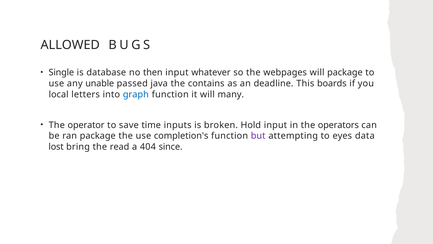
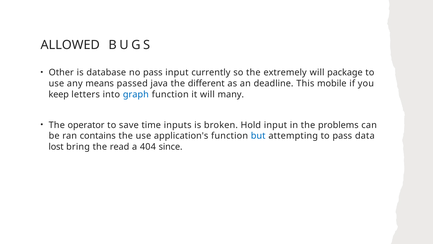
Single: Single -> Other
no then: then -> pass
whatever: whatever -> currently
webpages: webpages -> extremely
unable: unable -> means
contains: contains -> different
boards: boards -> mobile
local: local -> keep
operators: operators -> problems
ran package: package -> contains
completion's: completion's -> application's
but colour: purple -> blue
to eyes: eyes -> pass
